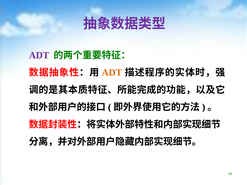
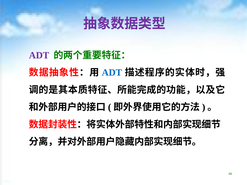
ADT at (112, 73) colour: orange -> blue
